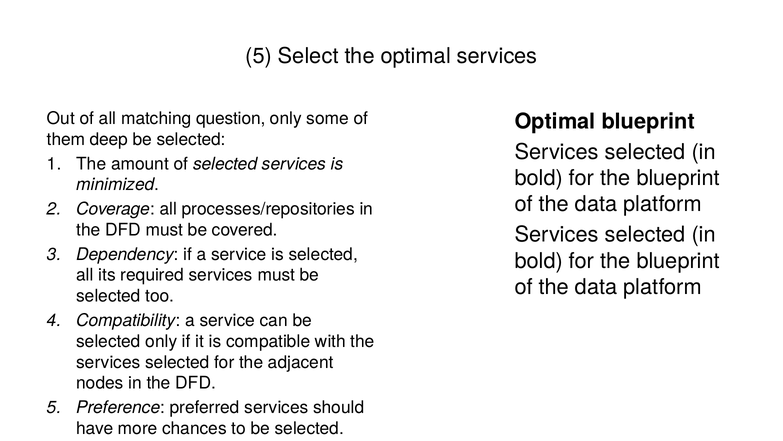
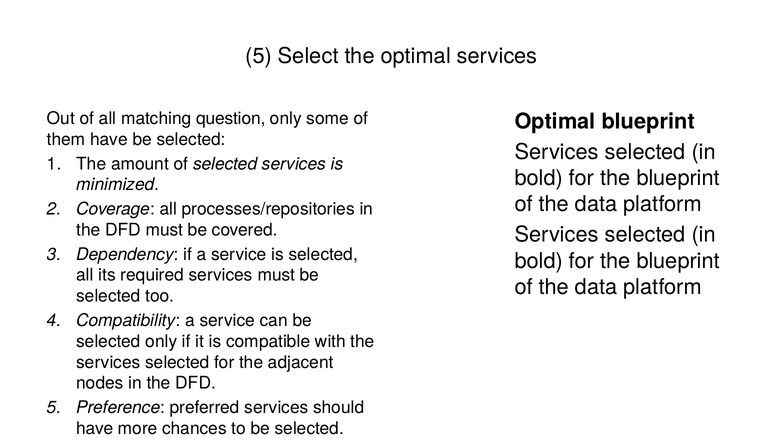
them deep: deep -> have
